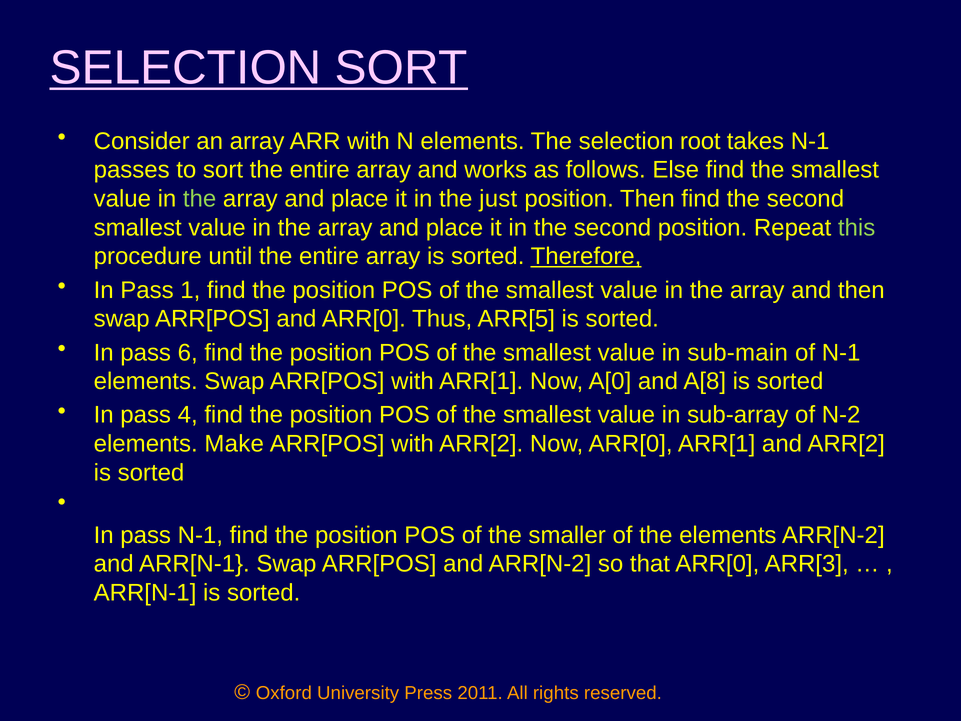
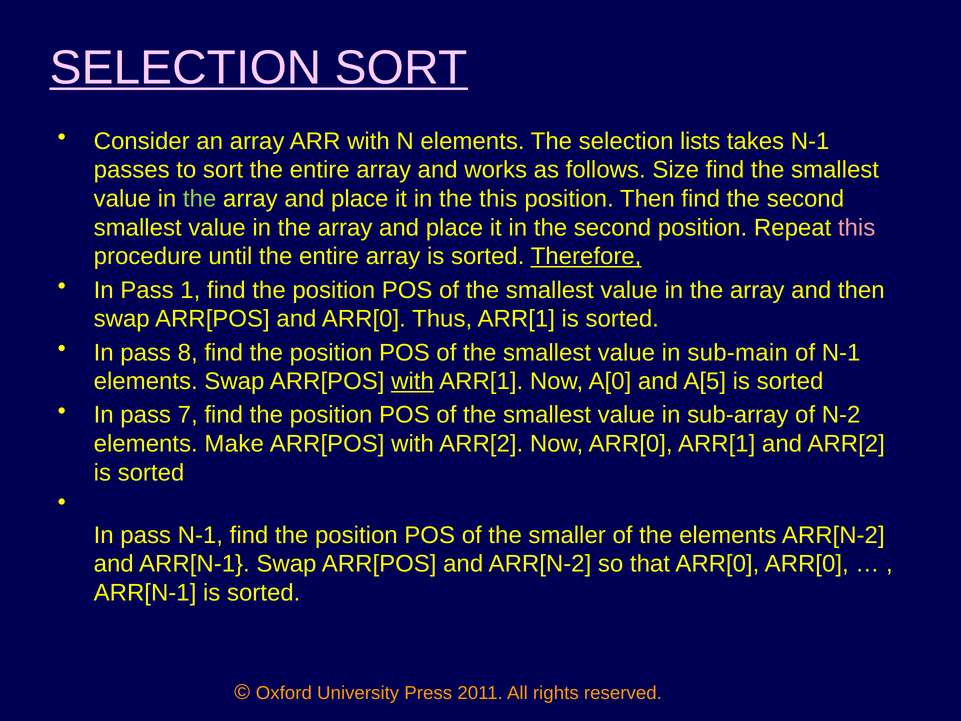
root: root -> lists
Else: Else -> Size
the just: just -> this
this at (857, 228) colour: light green -> pink
Thus ARR[5: ARR[5 -> ARR[1
6: 6 -> 8
with at (413, 381) underline: none -> present
A[8: A[8 -> A[5
4: 4 -> 7
ARR[0 ARR[3: ARR[3 -> ARR[0
